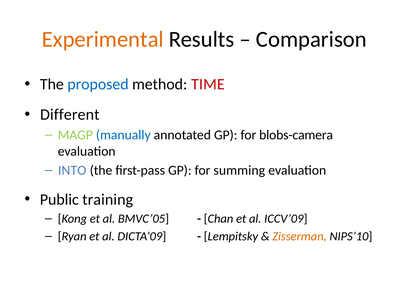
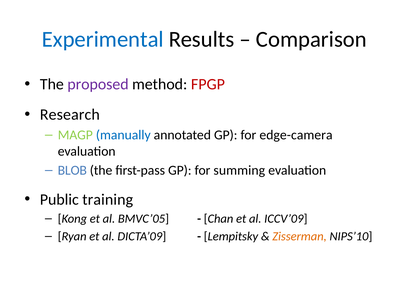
Experimental colour: orange -> blue
proposed colour: blue -> purple
TIME: TIME -> FPGP
Different: Different -> Research
blobs-camera: blobs-camera -> edge-camera
INTO: INTO -> BLOB
